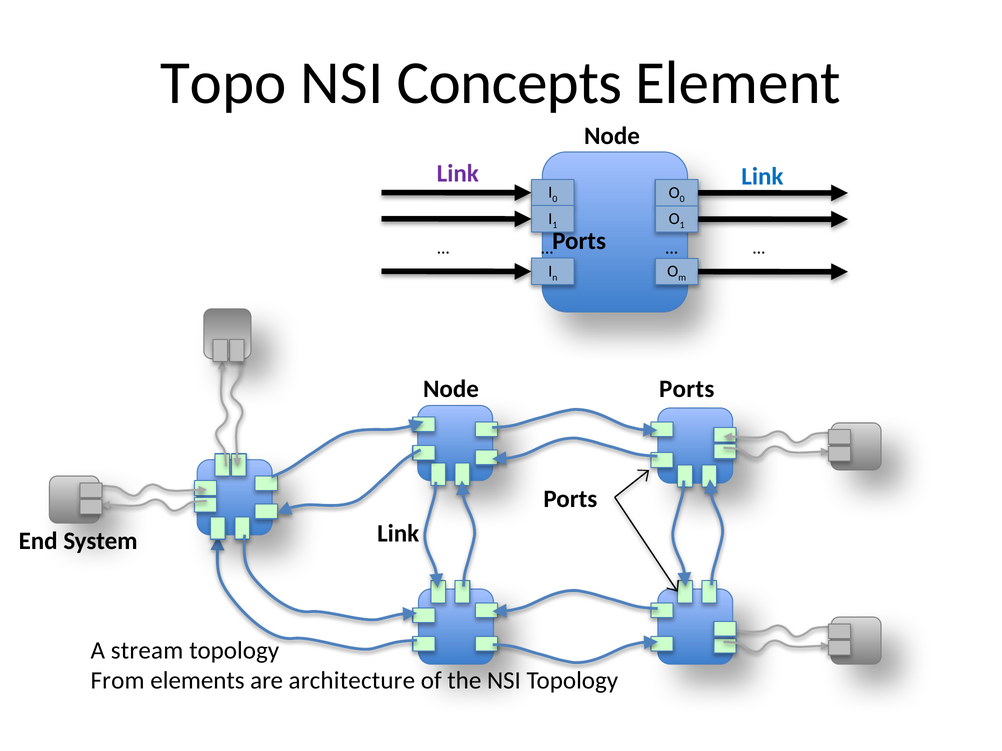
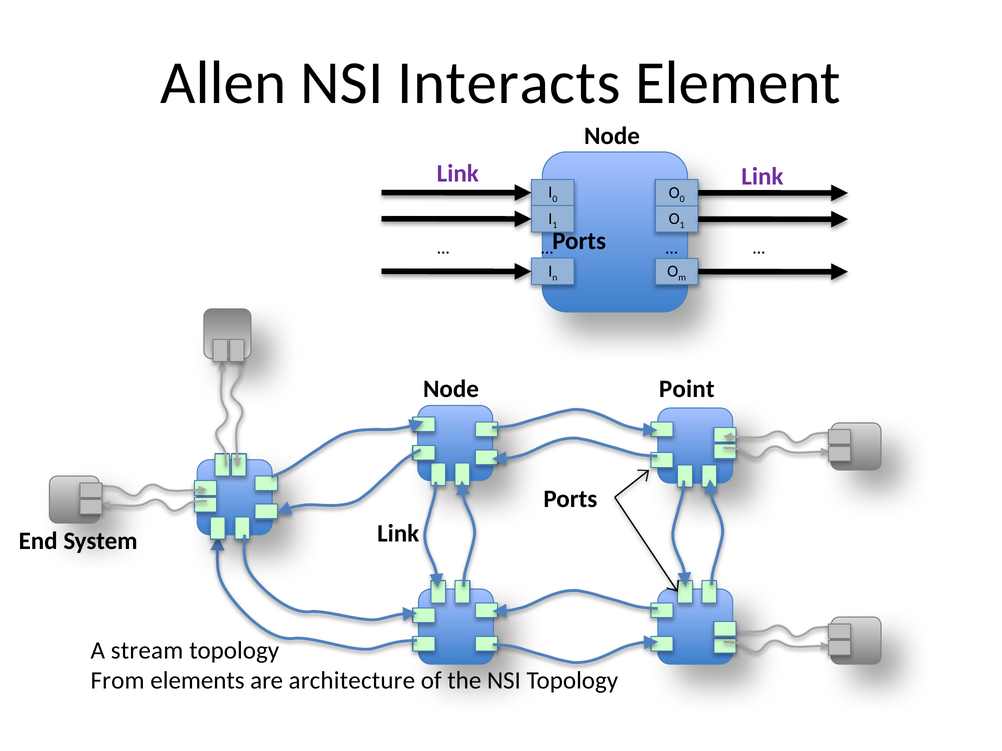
Topo: Topo -> Allen
Concepts: Concepts -> Interacts
Link at (762, 177) colour: blue -> purple
Node Ports: Ports -> Point
